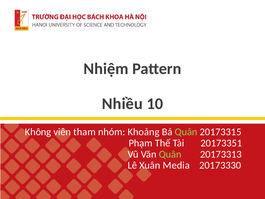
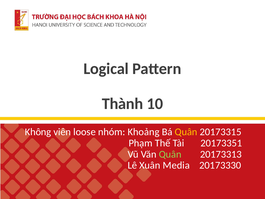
Nhiệm: Nhiệm -> Logical
Nhiều: Nhiều -> Thành
tham: tham -> loose
Quân at (186, 132) colour: light green -> yellow
